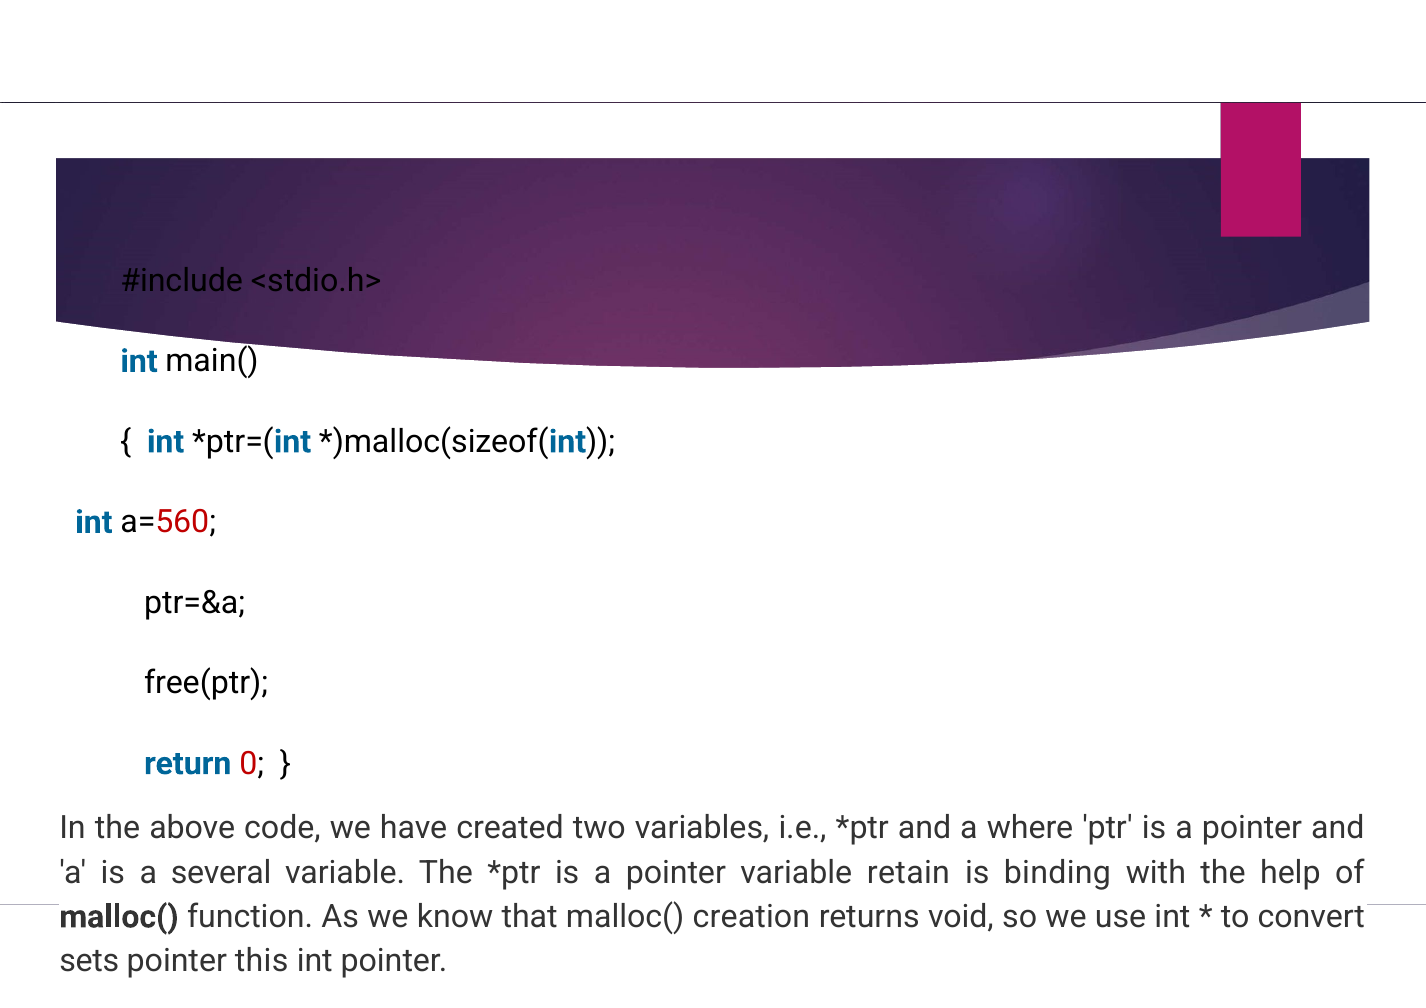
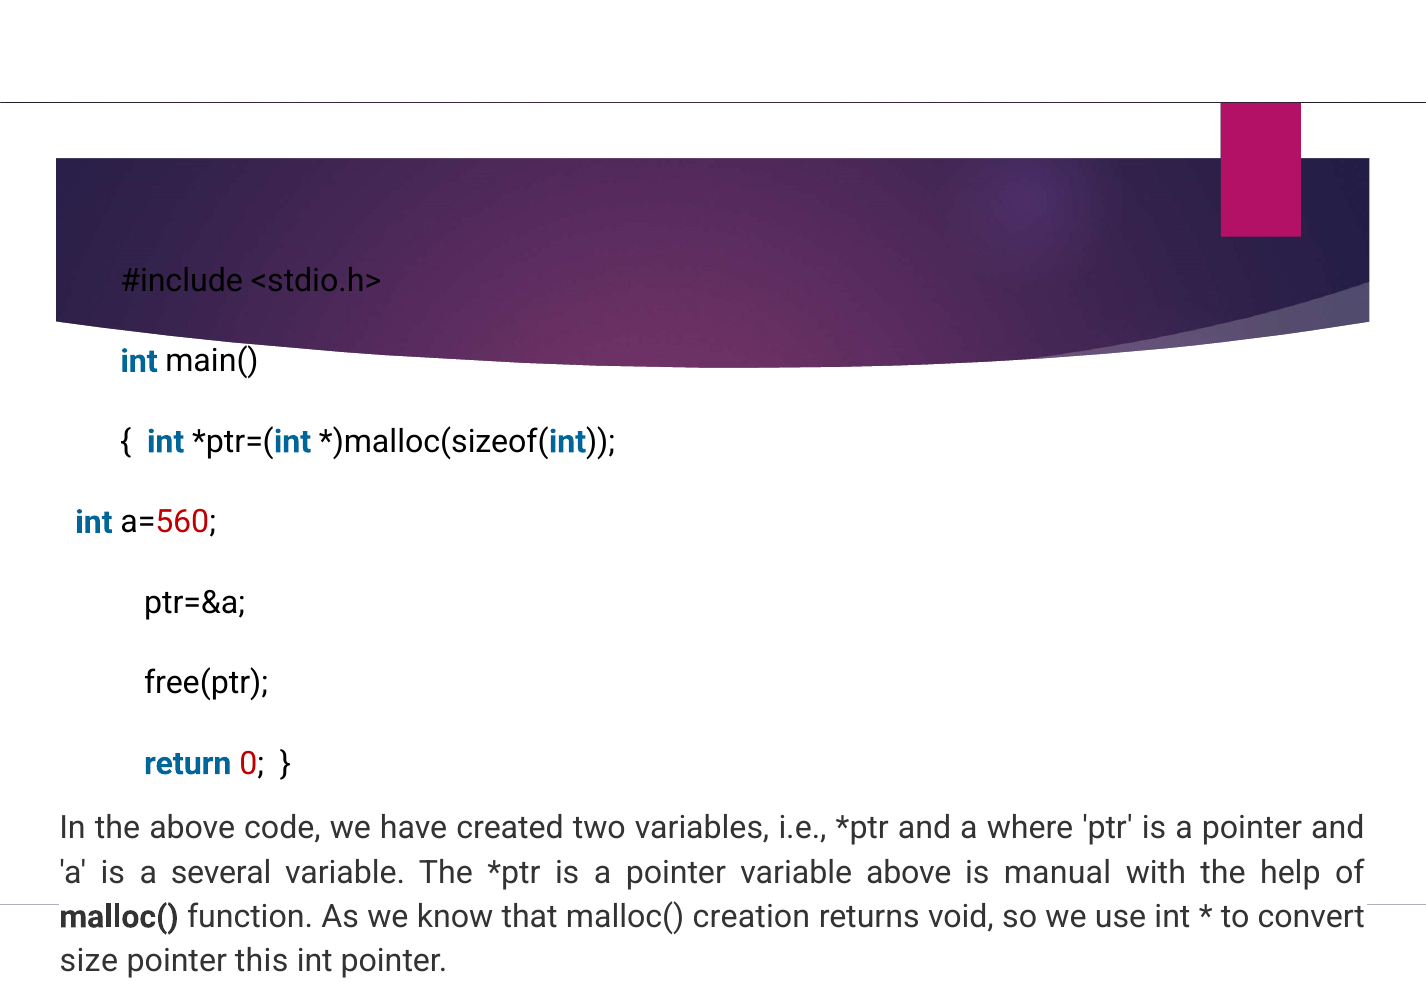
variable retain: retain -> above
binding: binding -> manual
sets: sets -> size
